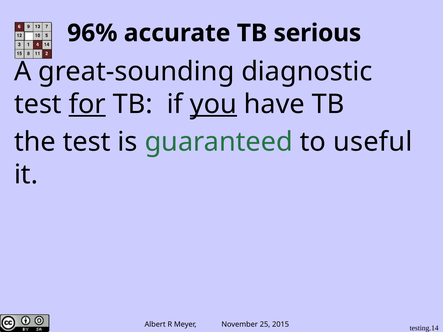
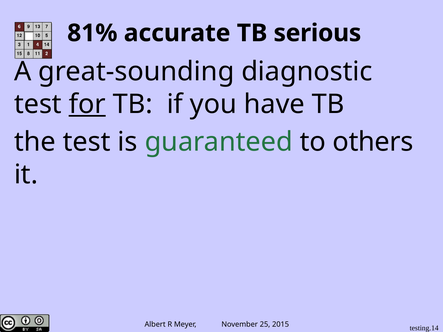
96%: 96% -> 81%
you underline: present -> none
useful: useful -> others
